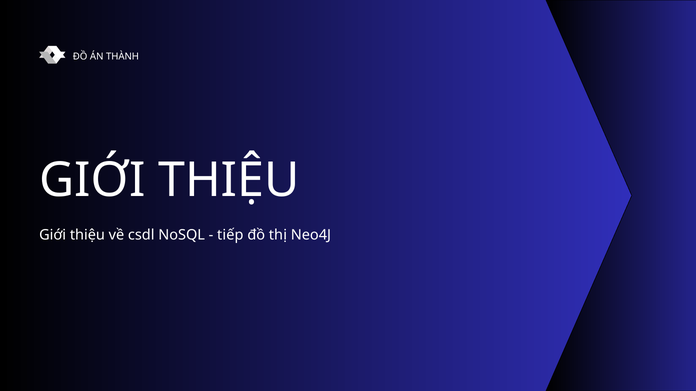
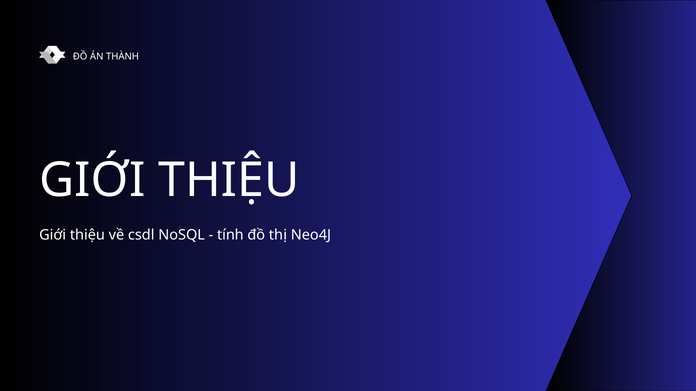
tiếp: tiếp -> tính
